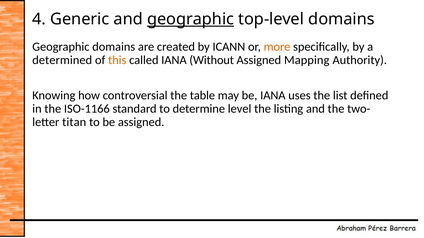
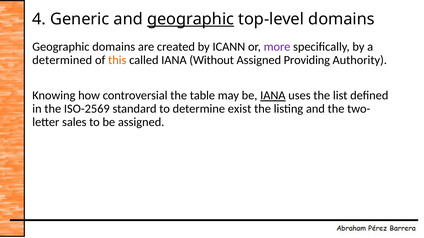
more colour: orange -> purple
Mapping: Mapping -> Providing
IANA at (273, 96) underline: none -> present
ISO-1166: ISO-1166 -> ISO-2569
level: level -> exist
titan: titan -> sales
